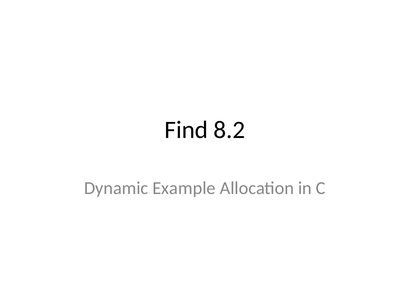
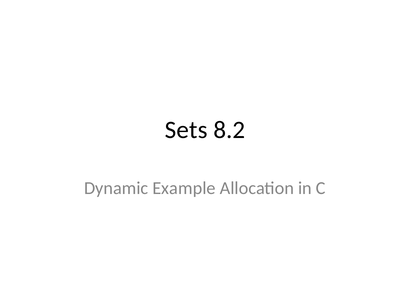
Find: Find -> Sets
